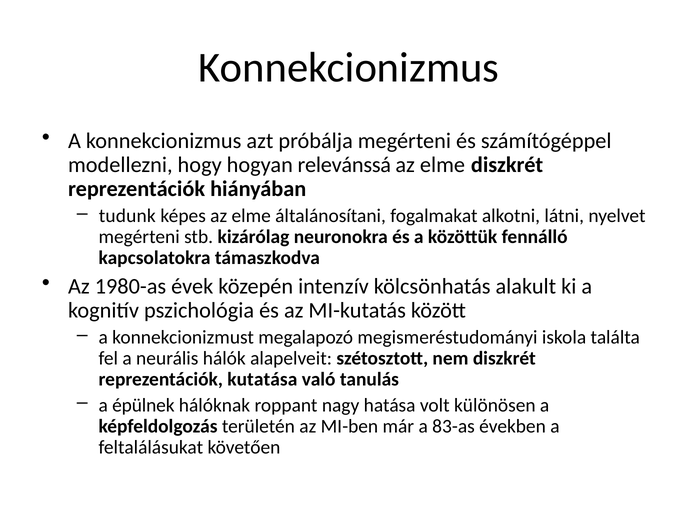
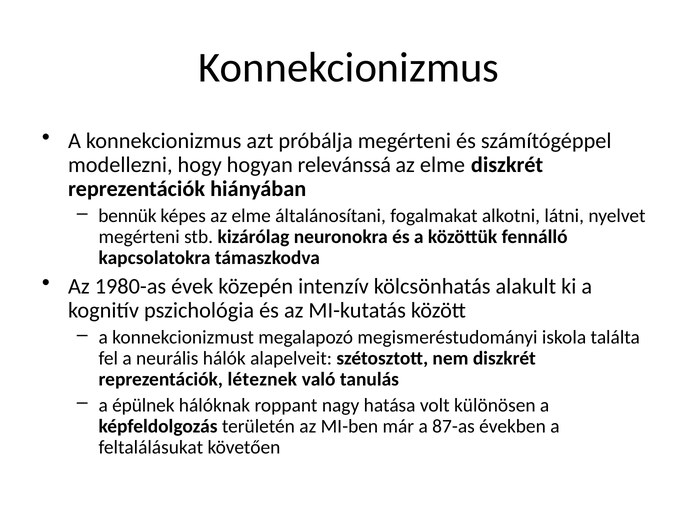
tudunk: tudunk -> bennük
kutatása: kutatása -> léteznek
83-as: 83-as -> 87-as
